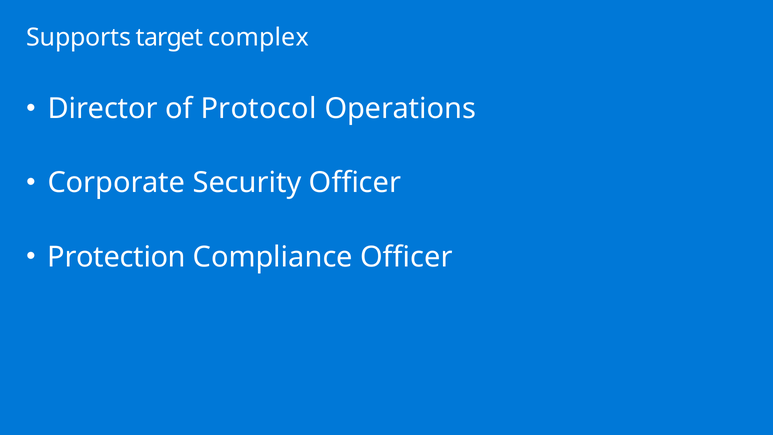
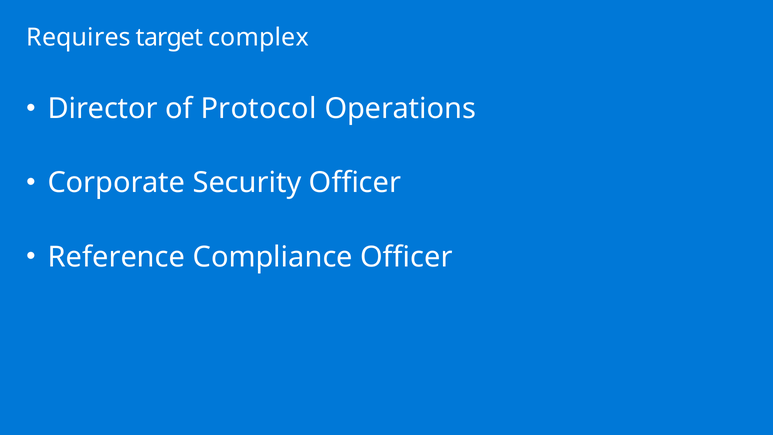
Supports: Supports -> Requires
Protection: Protection -> Reference
